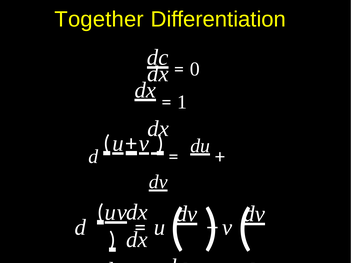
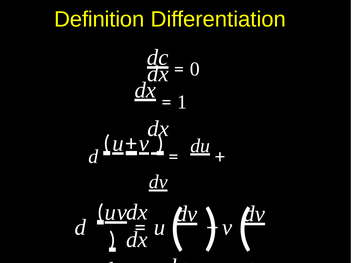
Together: Together -> Definition
